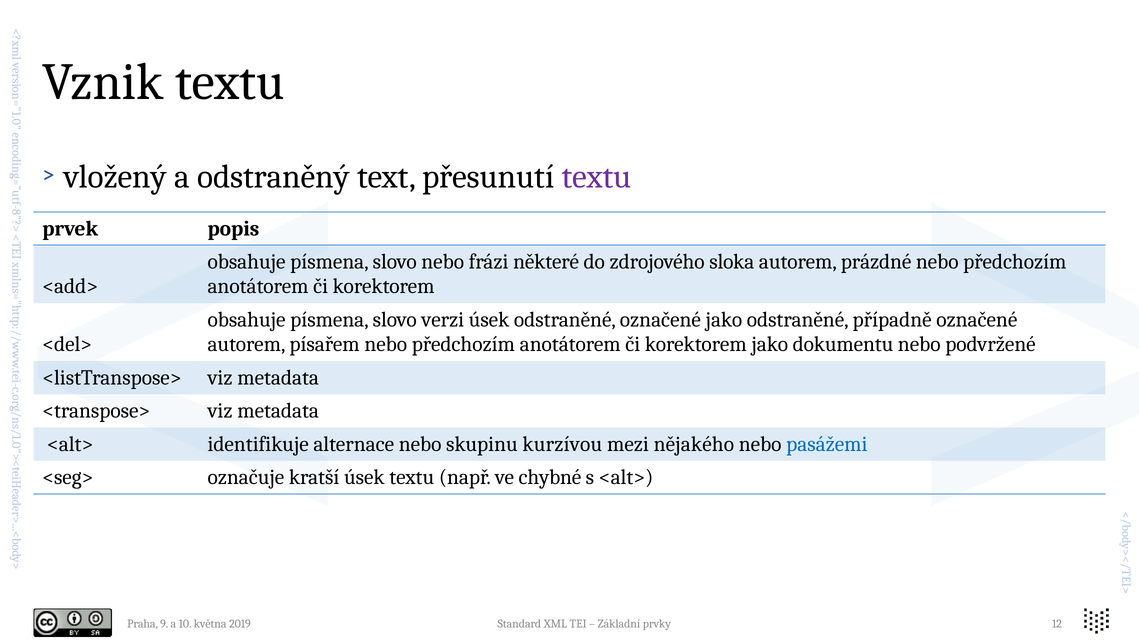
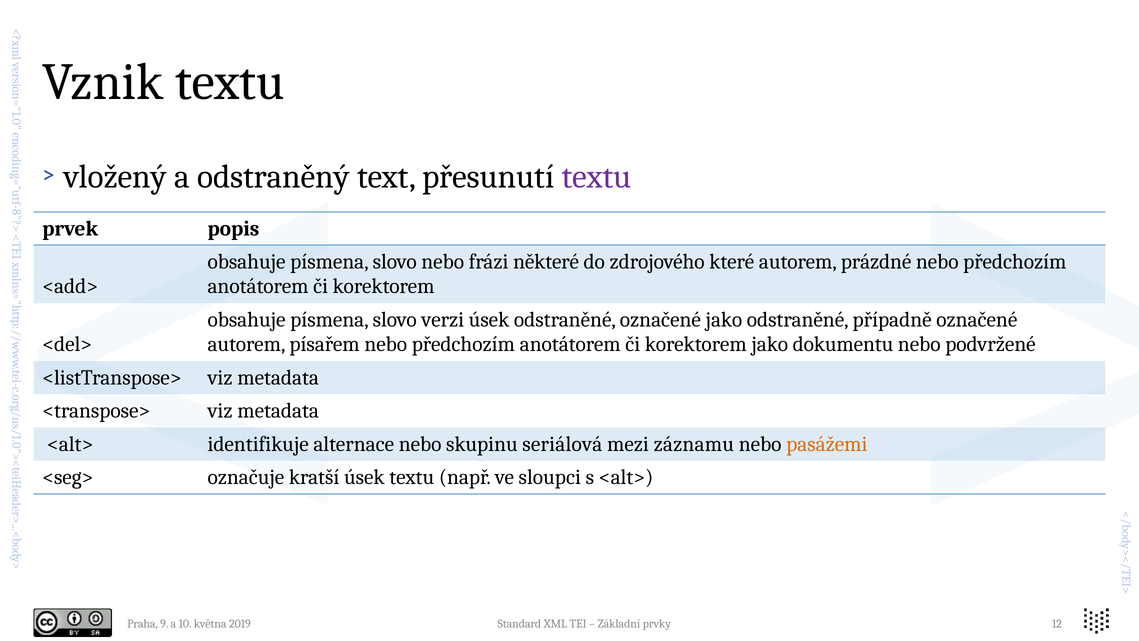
sloka: sloka -> které
kurzívou: kurzívou -> seriálová
nějakého: nějakého -> záznamu
pasážemi colour: blue -> orange
chybné: chybné -> sloupci
